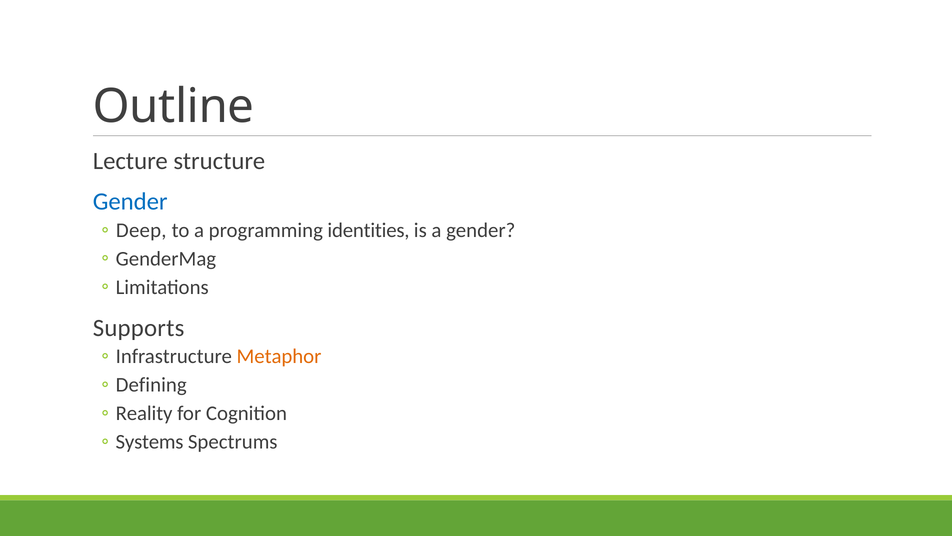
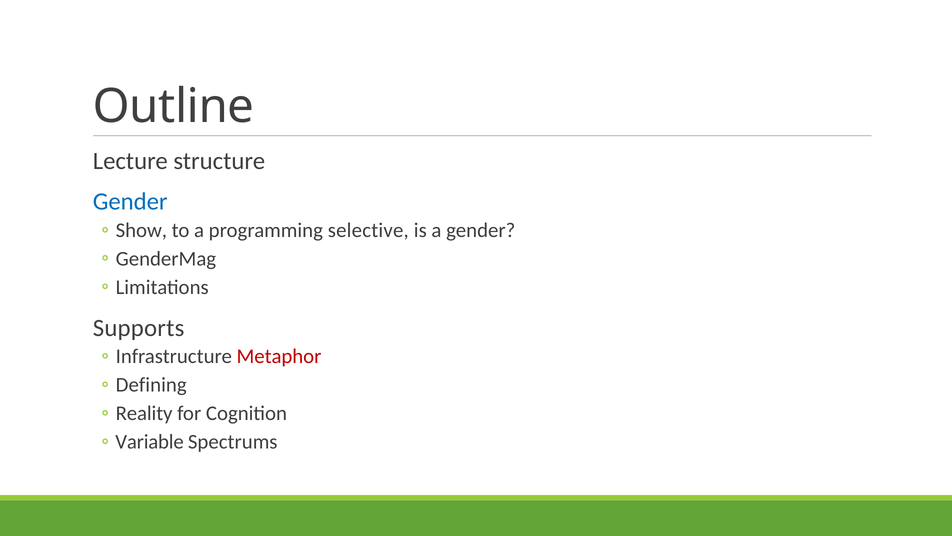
Deep: Deep -> Show
identities: identities -> selective
Metaphor colour: orange -> red
Systems: Systems -> Variable
